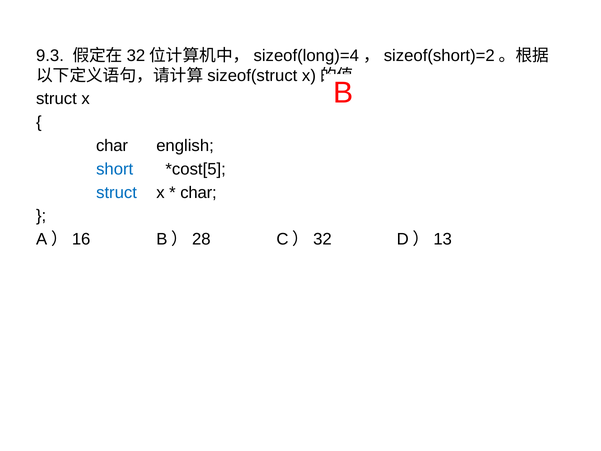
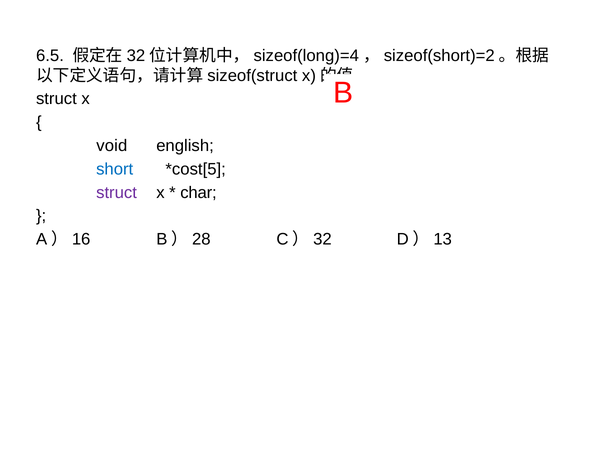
9.3: 9.3 -> 6.5
char at (112, 146): char -> void
struct at (117, 192) colour: blue -> purple
